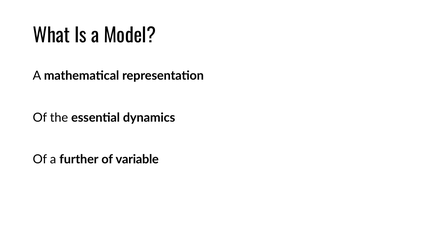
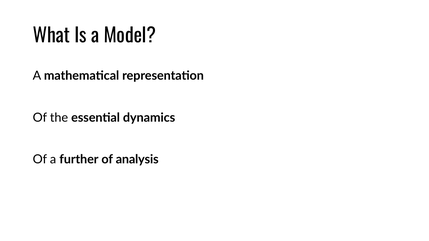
variable: variable -> analysis
